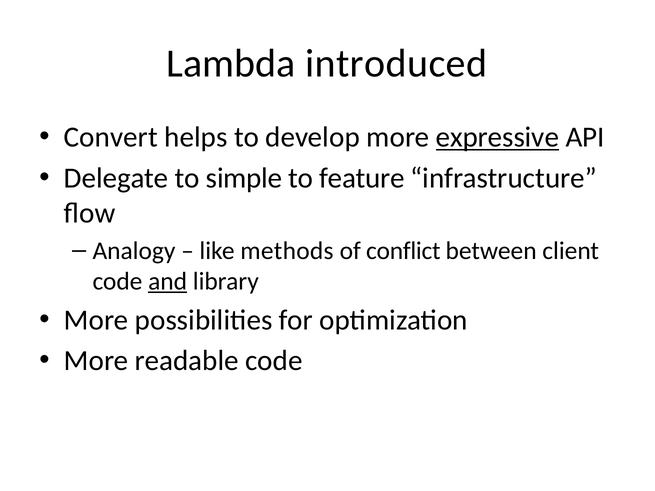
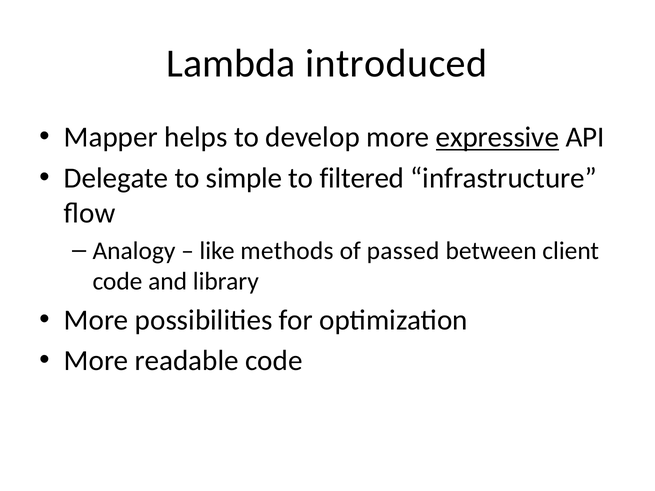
Convert: Convert -> Mapper
feature: feature -> filtered
conflict: conflict -> passed
and underline: present -> none
